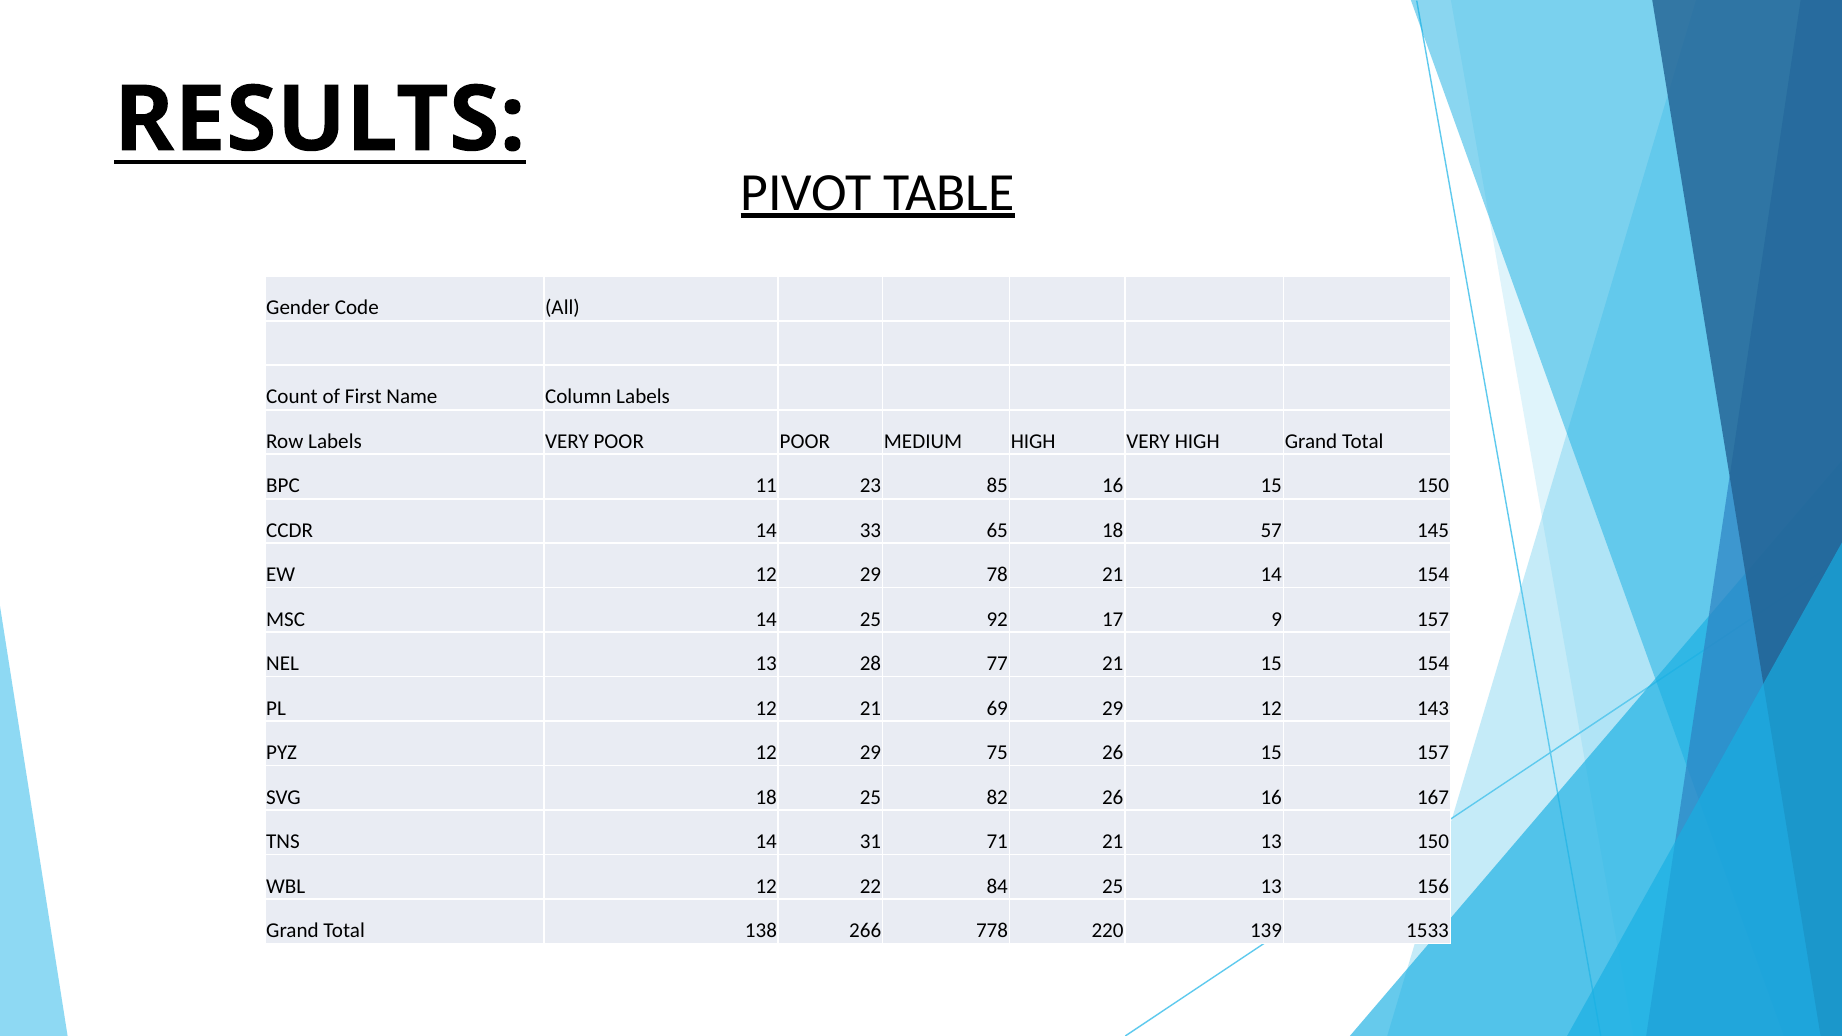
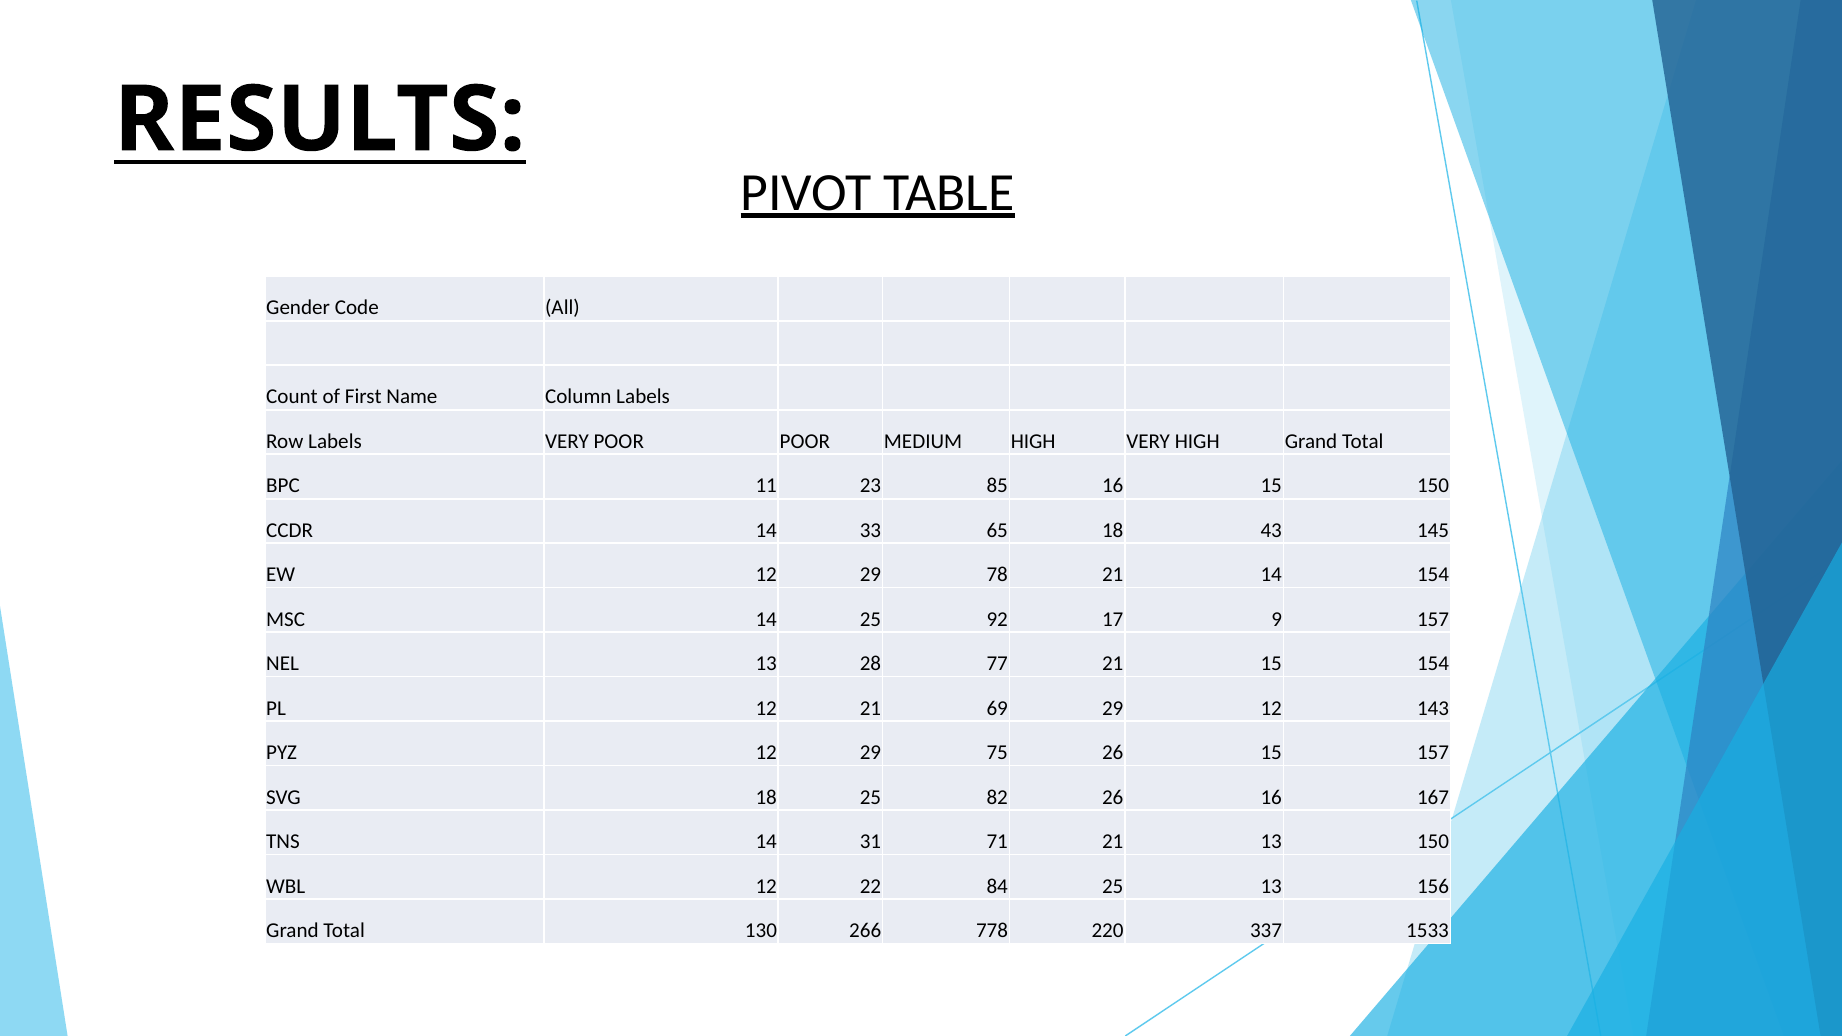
57: 57 -> 43
138: 138 -> 130
139: 139 -> 337
